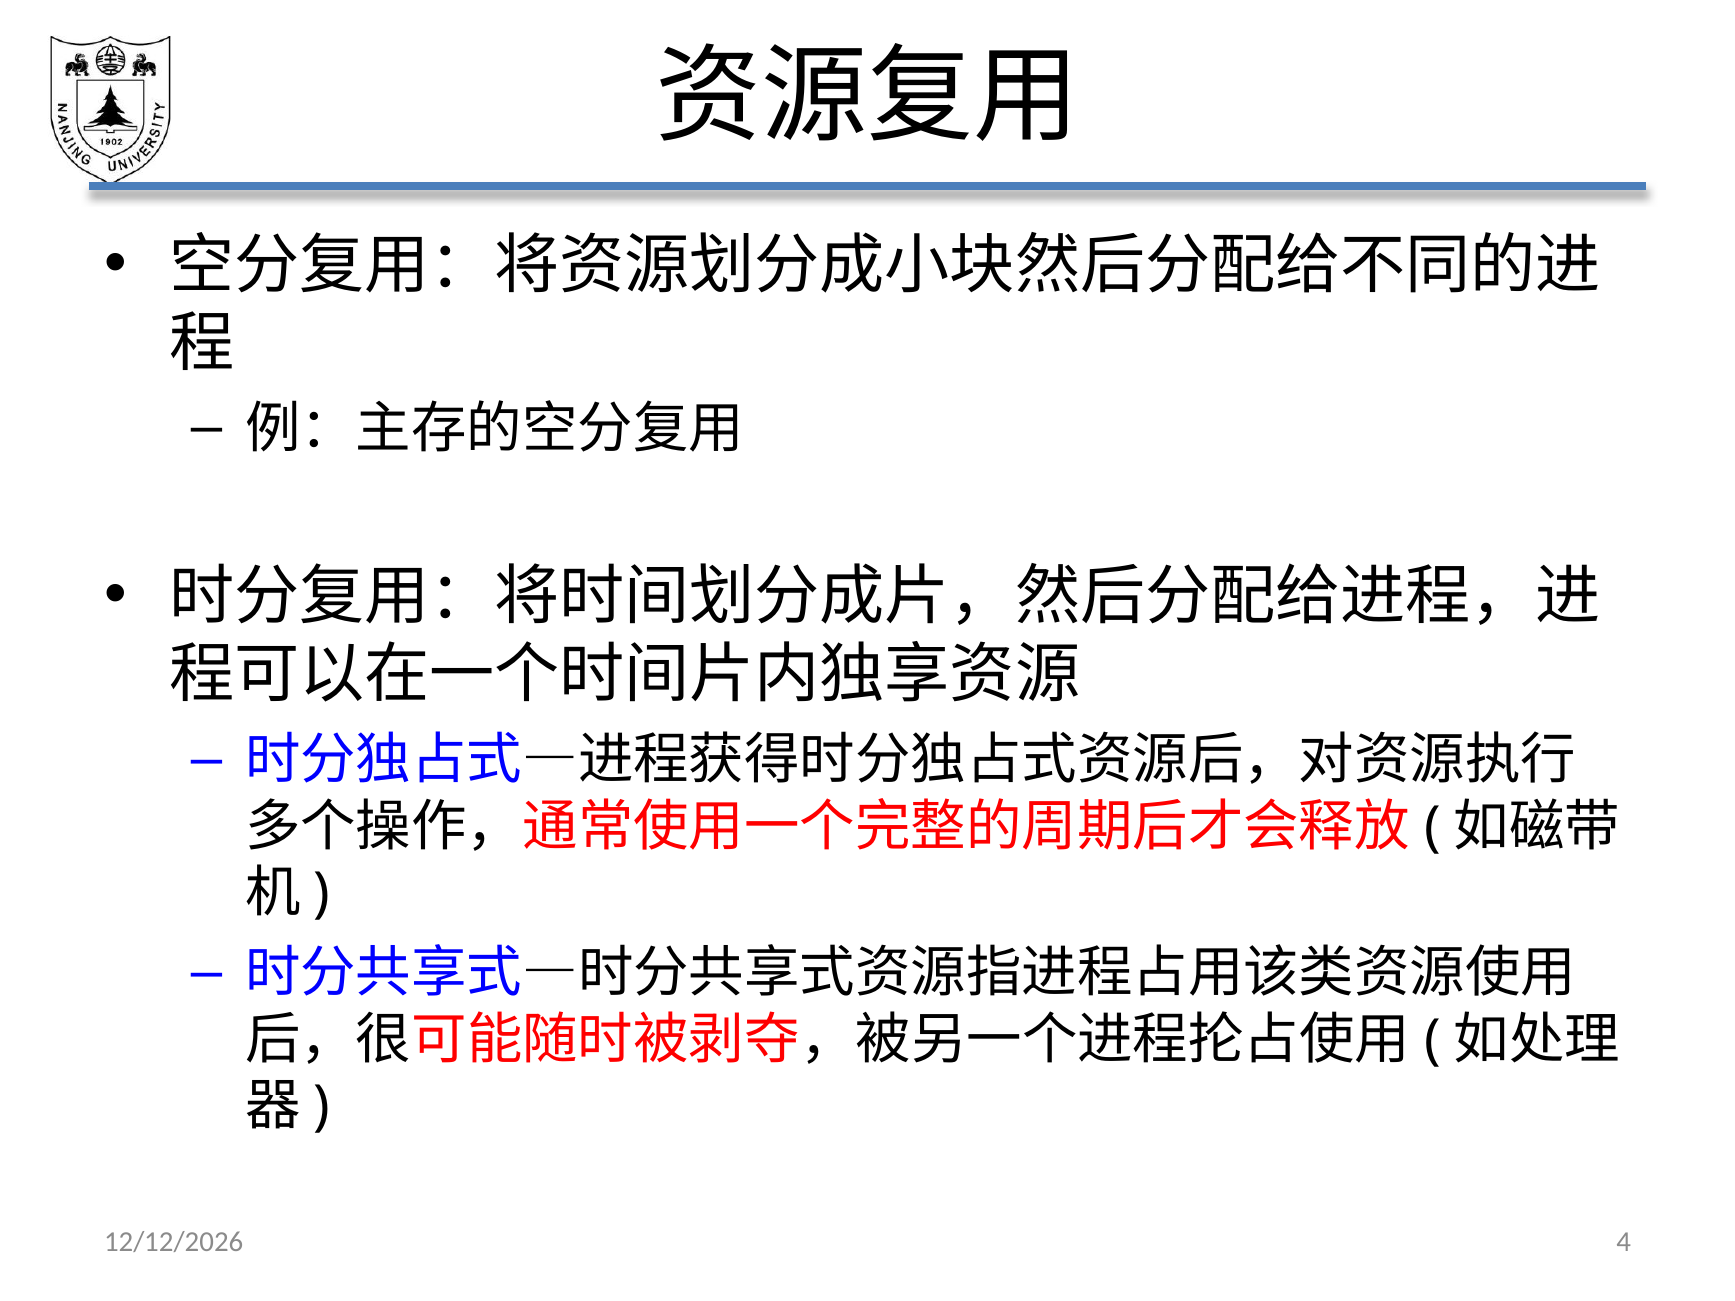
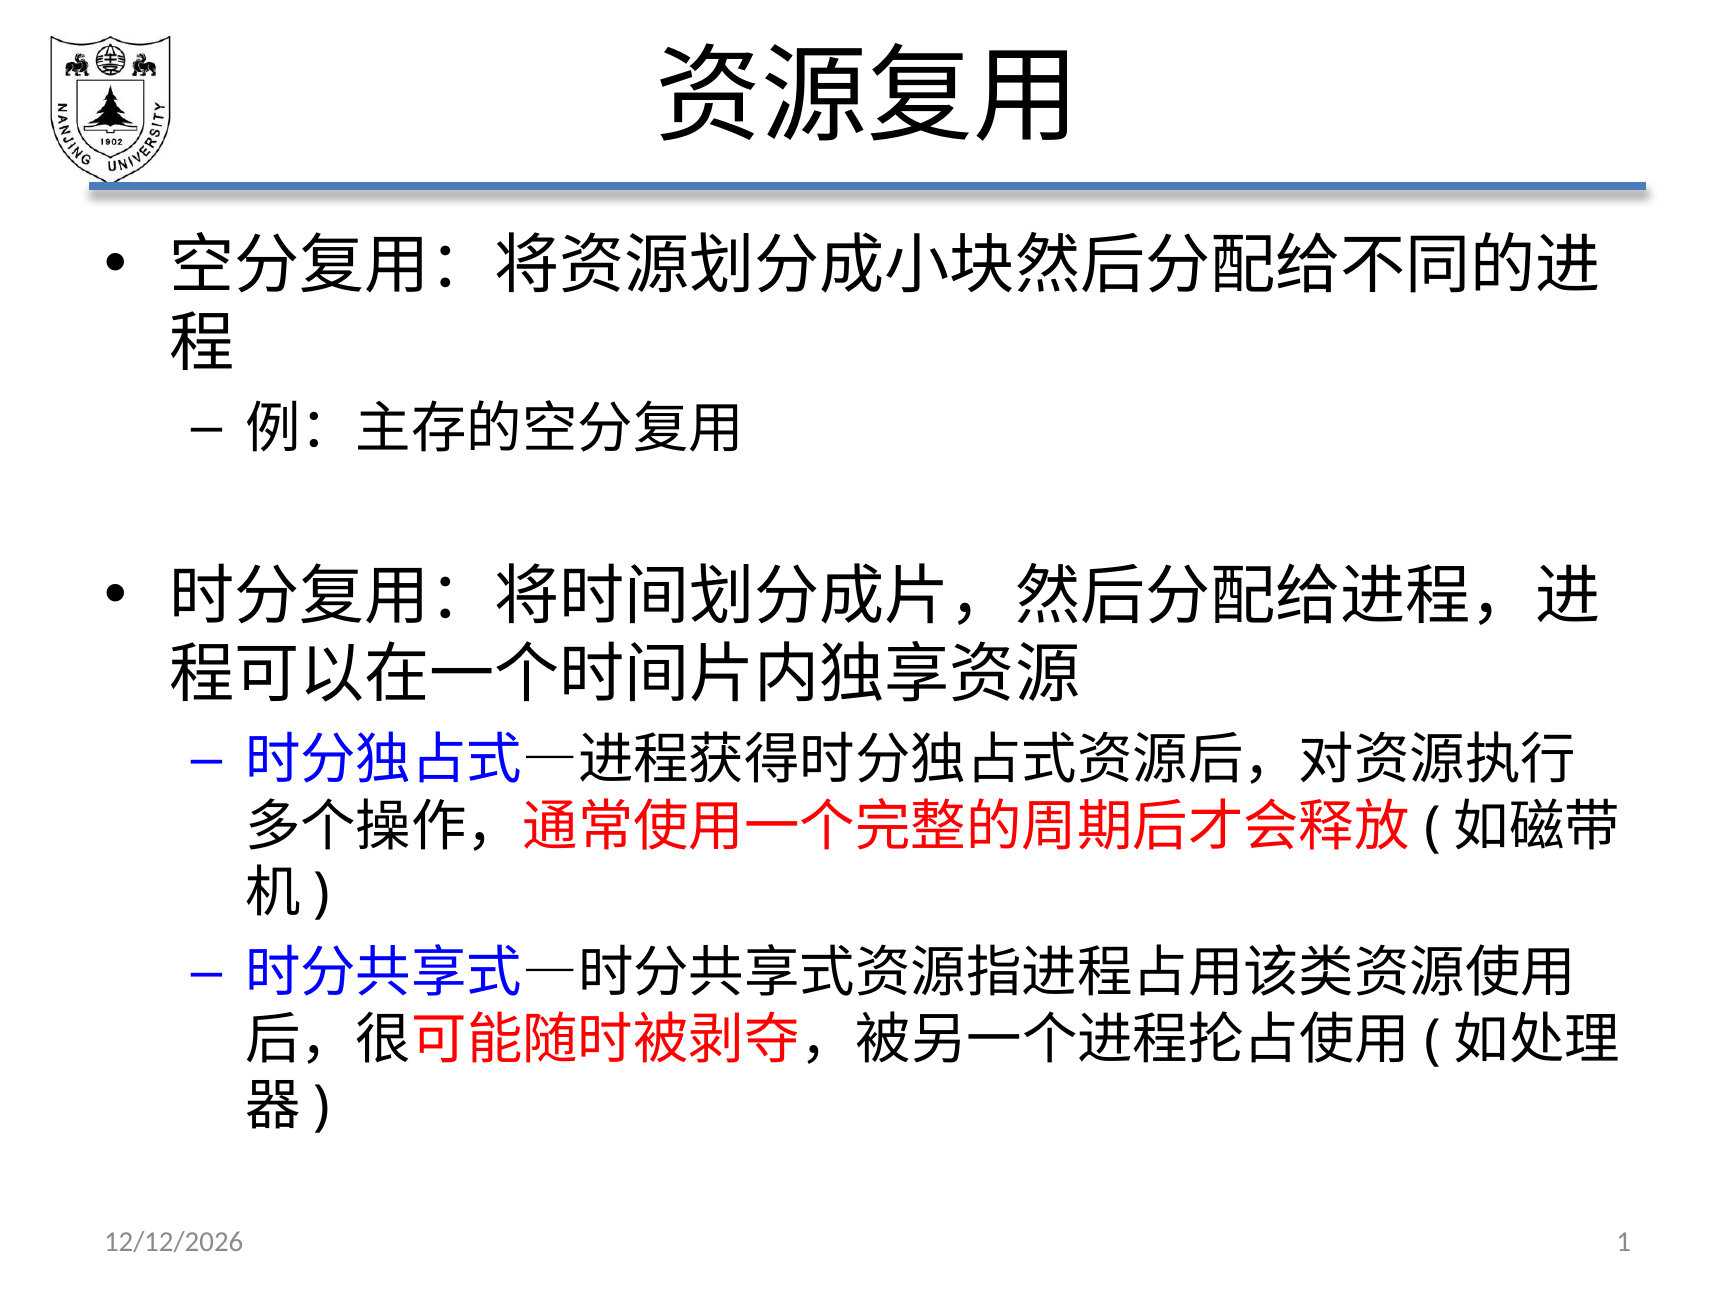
4: 4 -> 1
